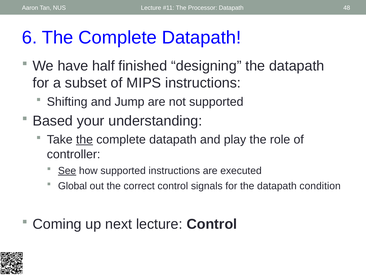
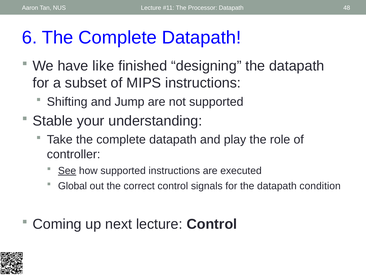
half: half -> like
Based: Based -> Stable
the at (84, 139) underline: present -> none
